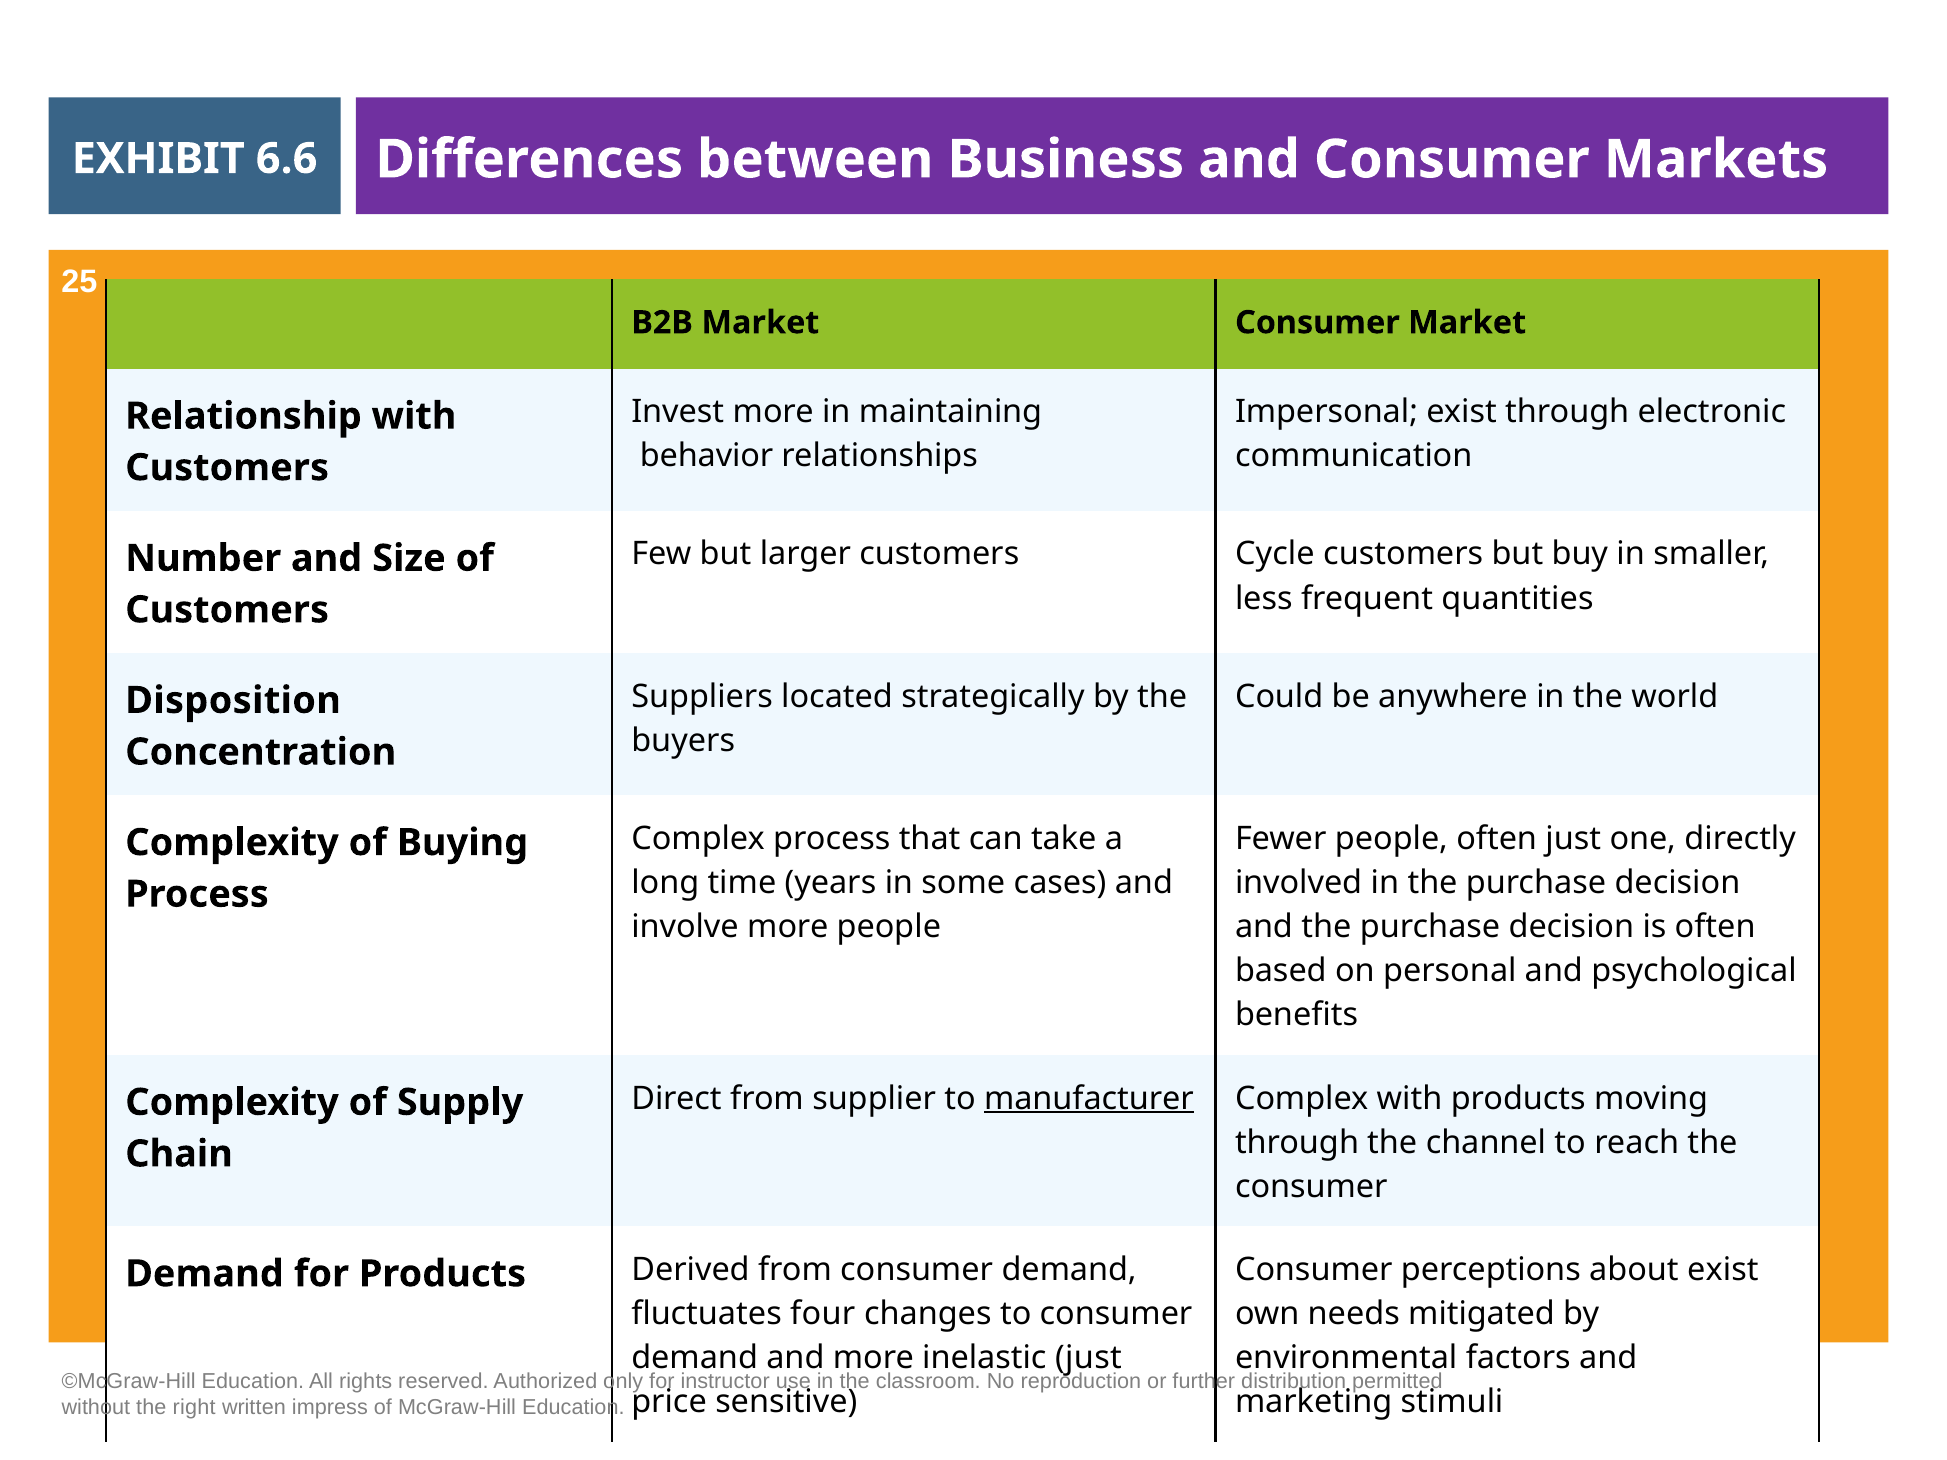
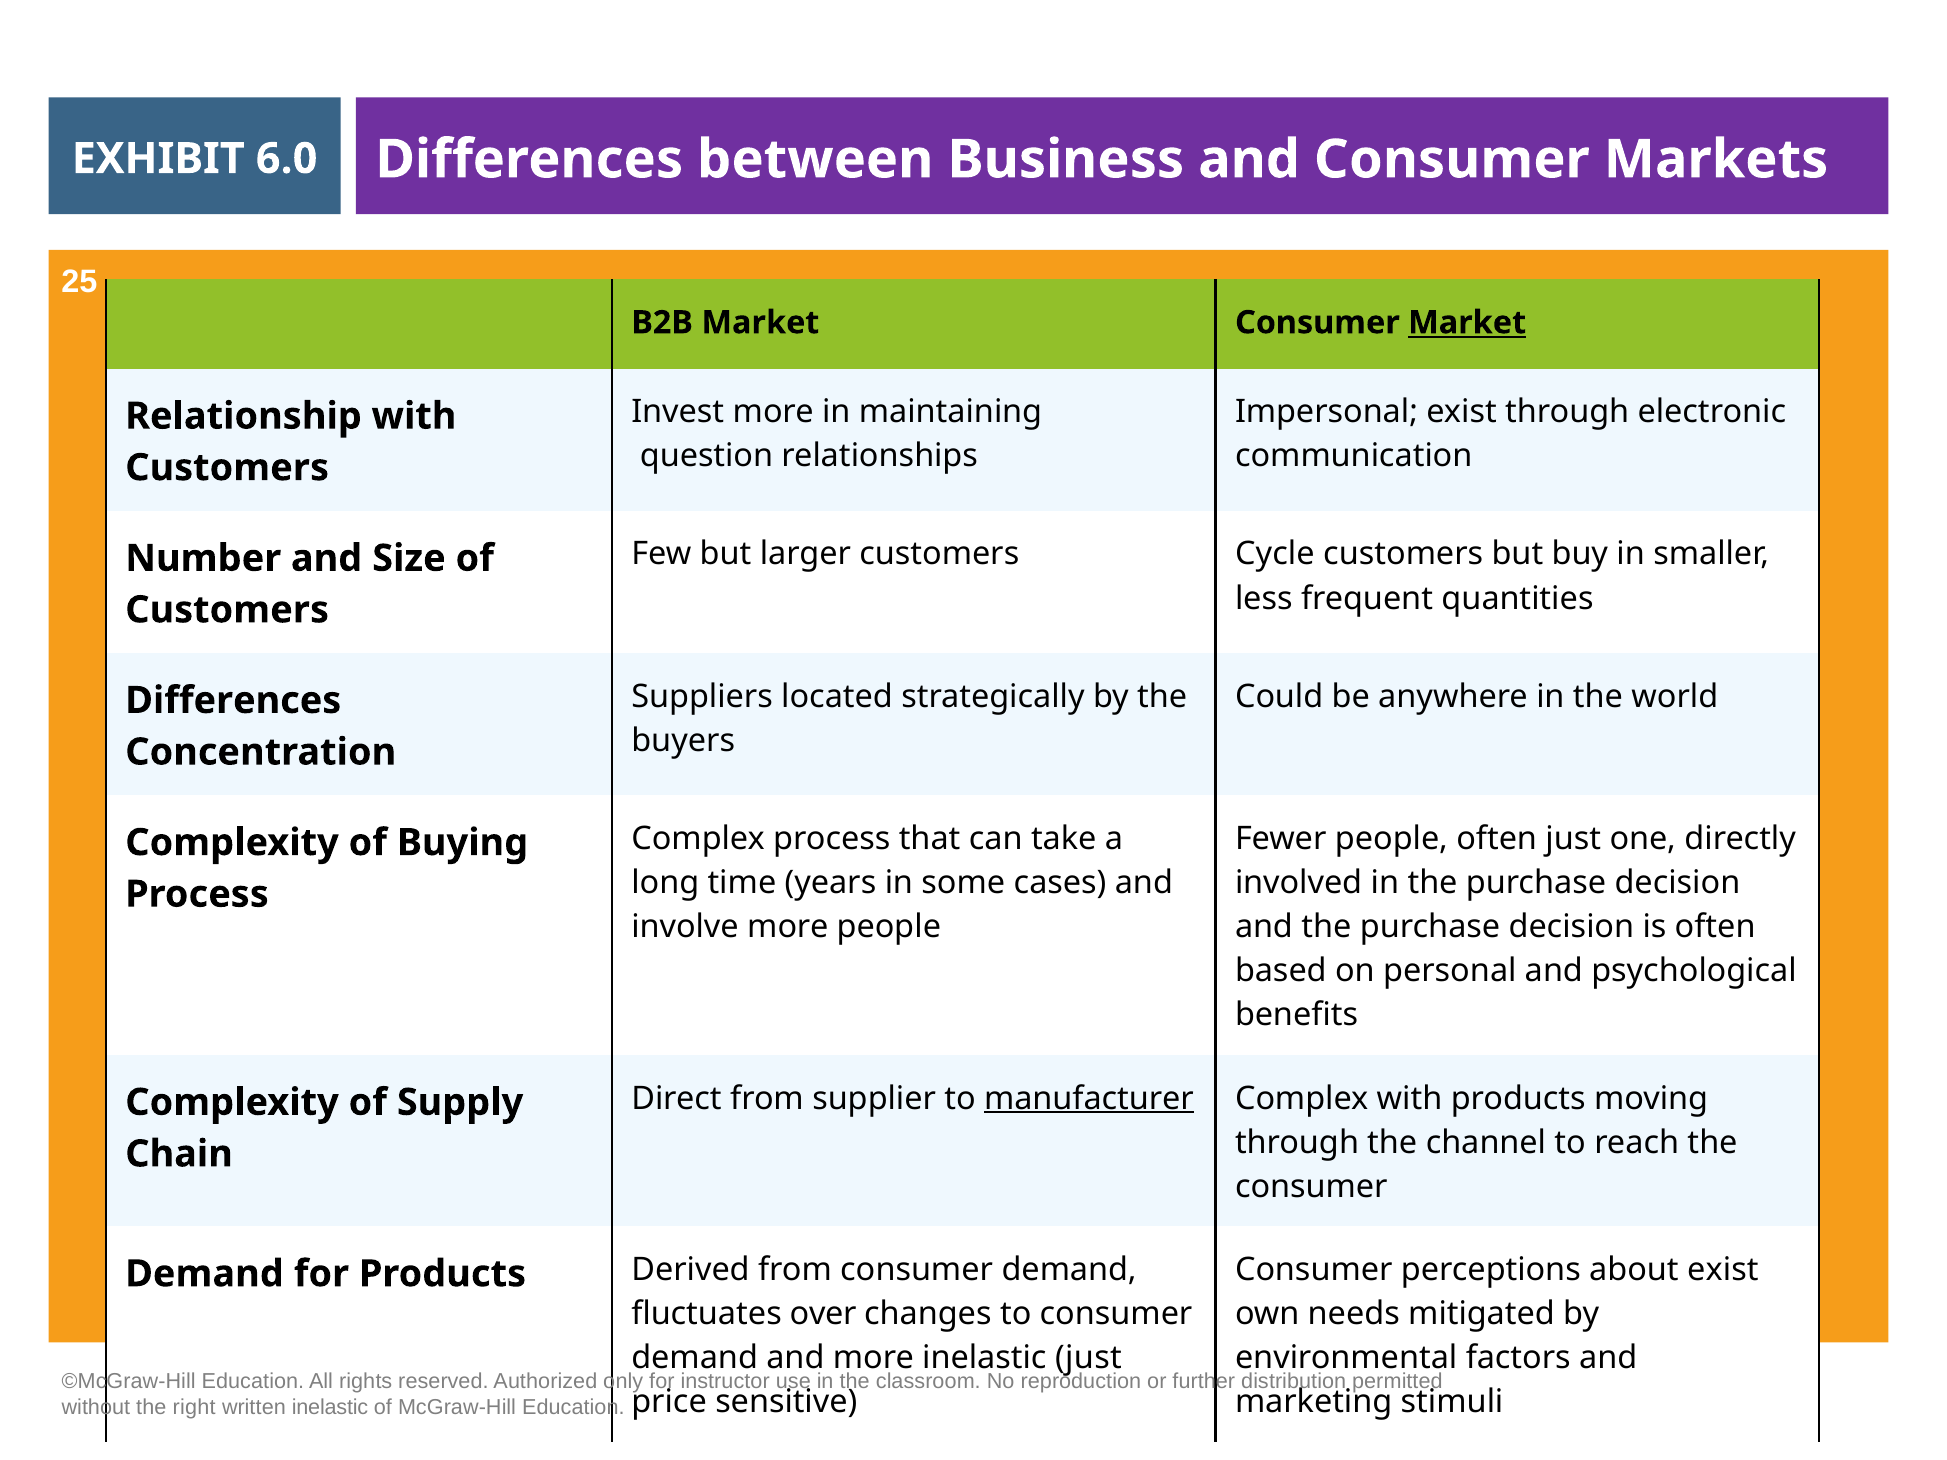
6.6: 6.6 -> 6.0
Market at (1467, 323) underline: none -> present
behavior: behavior -> question
Disposition at (233, 701): Disposition -> Differences
four: four -> over
written impress: impress -> inelastic
